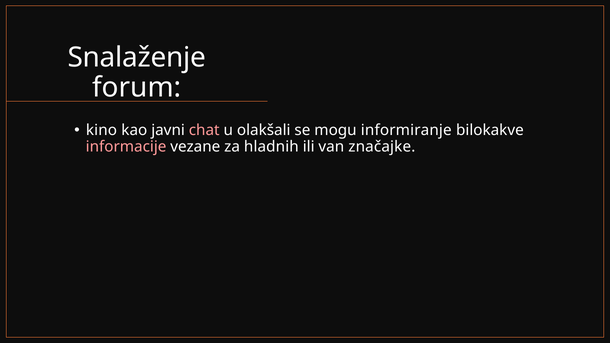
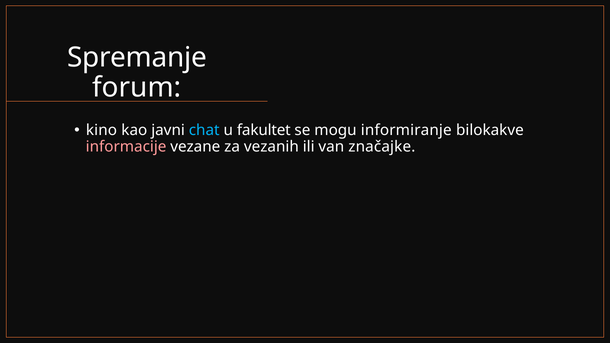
Snalaženje: Snalaženje -> Spremanje
chat colour: pink -> light blue
olakšali: olakšali -> fakultet
hladnih: hladnih -> vezanih
